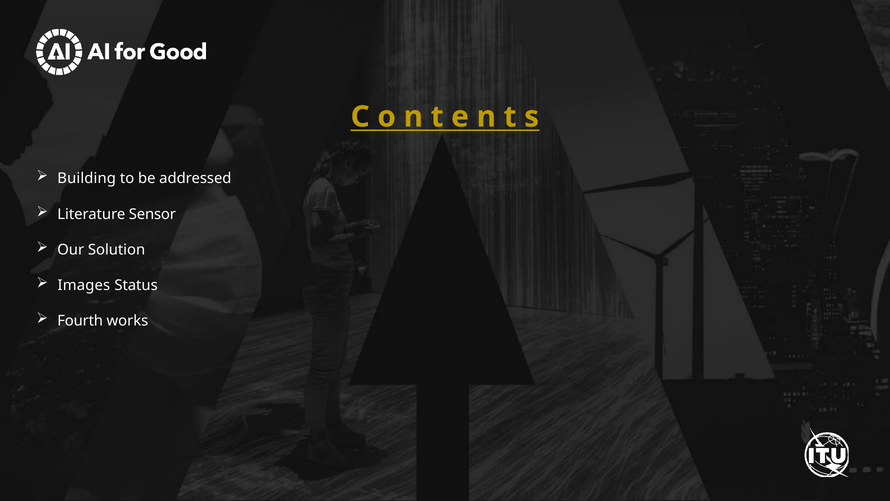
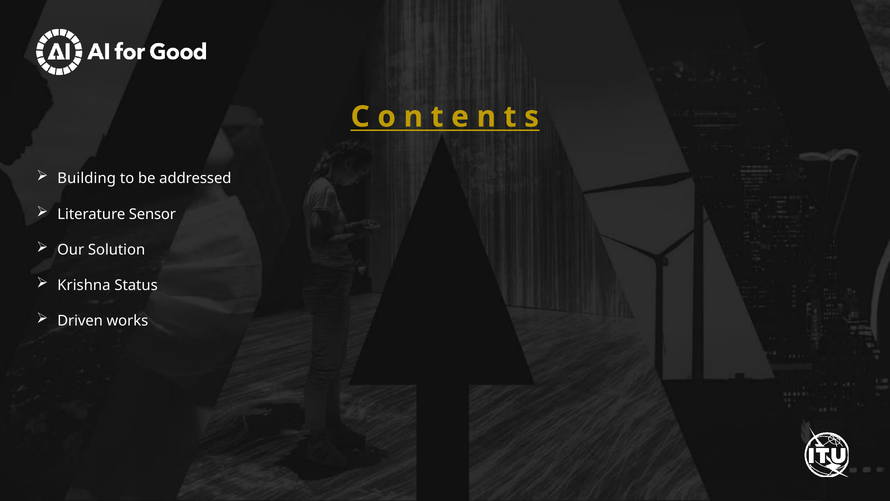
Images: Images -> Krishna
Fourth: Fourth -> Driven
